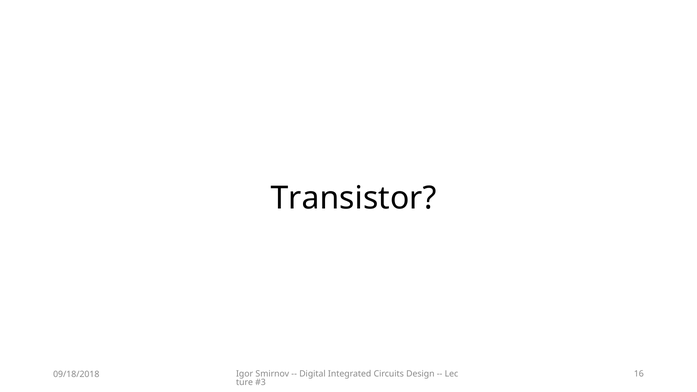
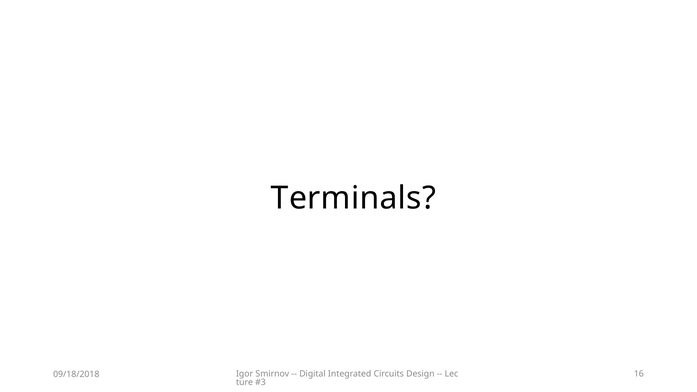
Transistor: Transistor -> Terminals
